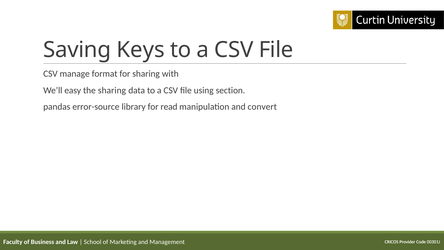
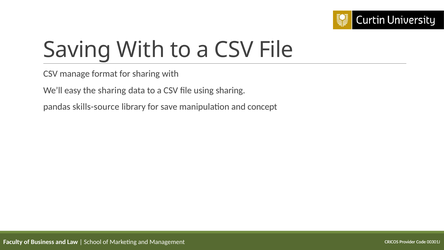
Saving Keys: Keys -> With
using section: section -> sharing
error-source: error-source -> skills-source
read: read -> save
convert: convert -> concept
